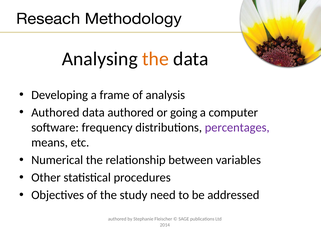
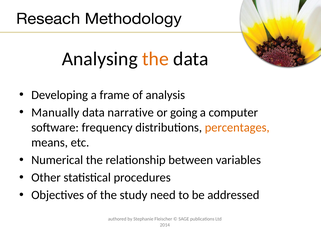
Authored at (55, 112): Authored -> Manually
data authored: authored -> narrative
percentages colour: purple -> orange
